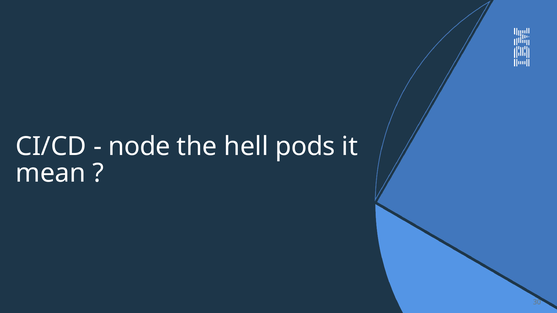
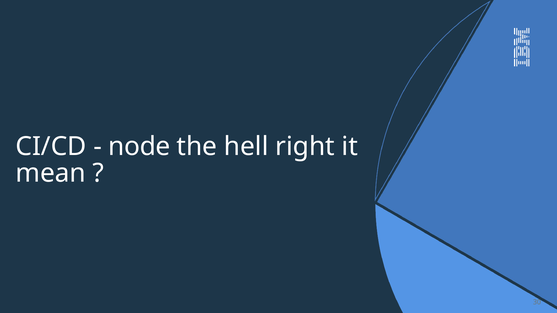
pods: pods -> right
